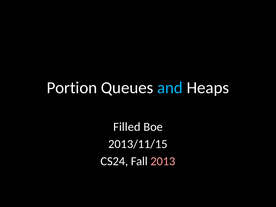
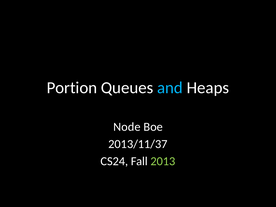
Filled: Filled -> Node
2013/11/15: 2013/11/15 -> 2013/11/37
2013 colour: pink -> light green
